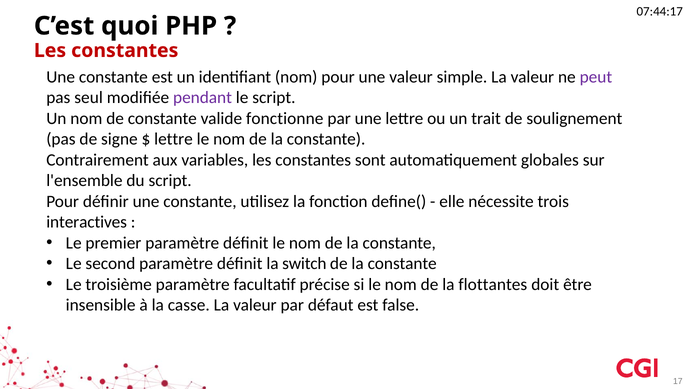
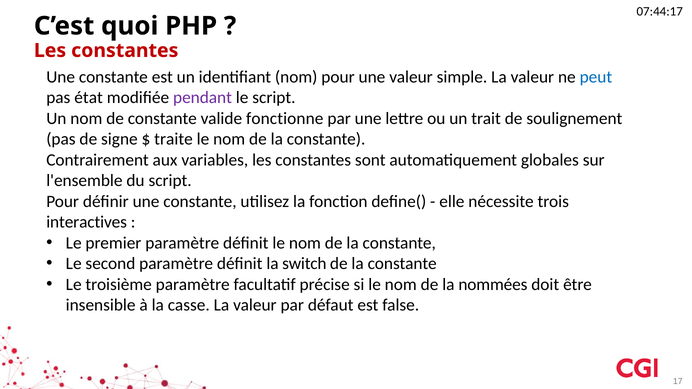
peut colour: purple -> blue
seul: seul -> état
lettre at (174, 139): lettre -> traite
flottantes: flottantes -> nommées
